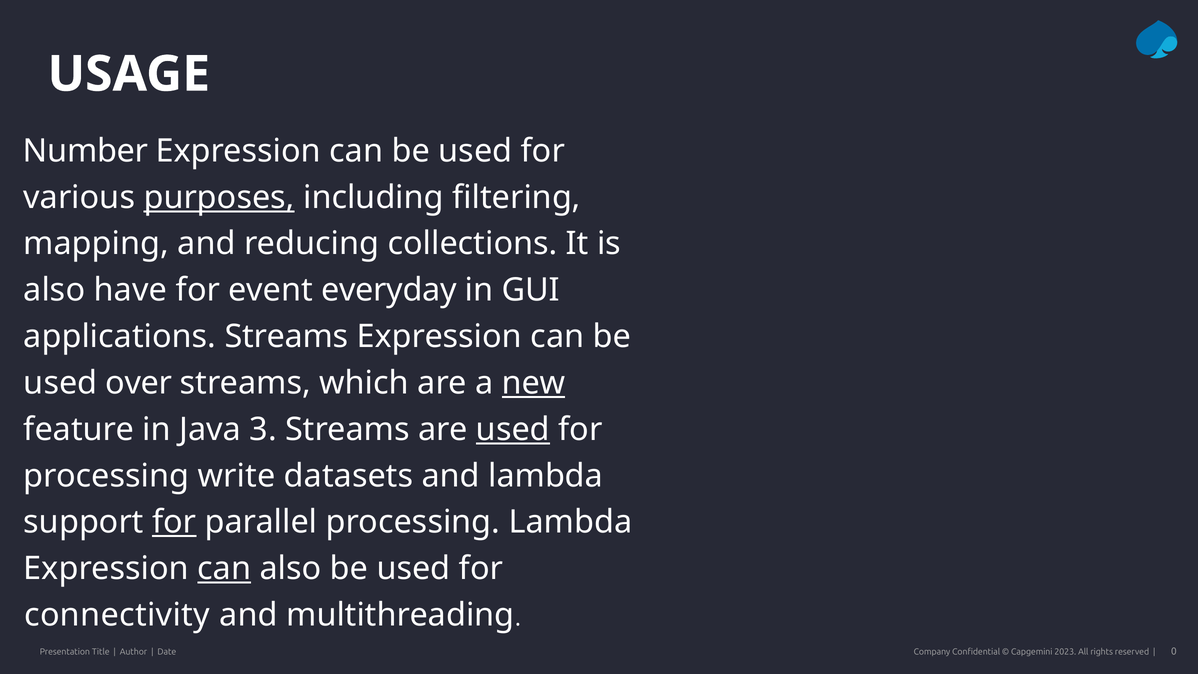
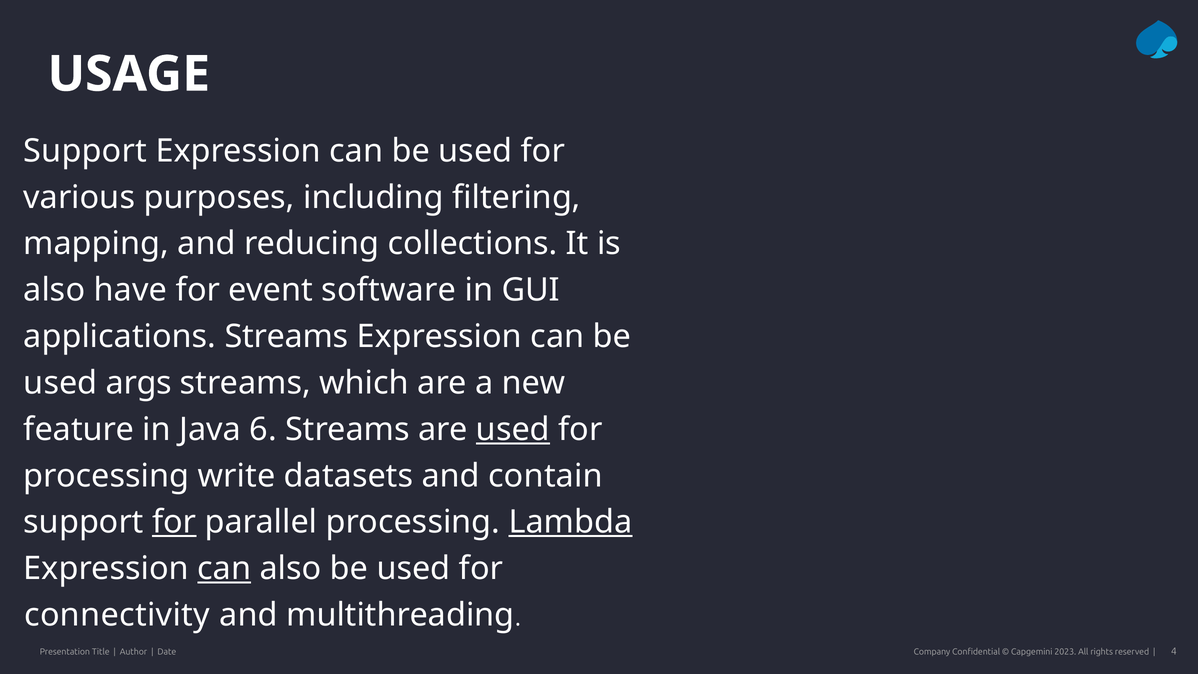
Number at (85, 151): Number -> Support
purposes underline: present -> none
everyday: everyday -> software
over: over -> args
new underline: present -> none
3: 3 -> 6
and lambda: lambda -> contain
Lambda at (570, 522) underline: none -> present
0: 0 -> 4
